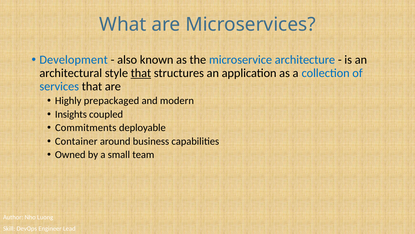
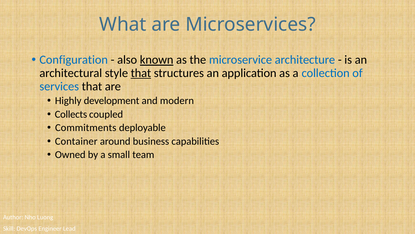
Development: Development -> Configuration
known underline: none -> present
prepackaged: prepackaged -> development
Insights: Insights -> Collects
